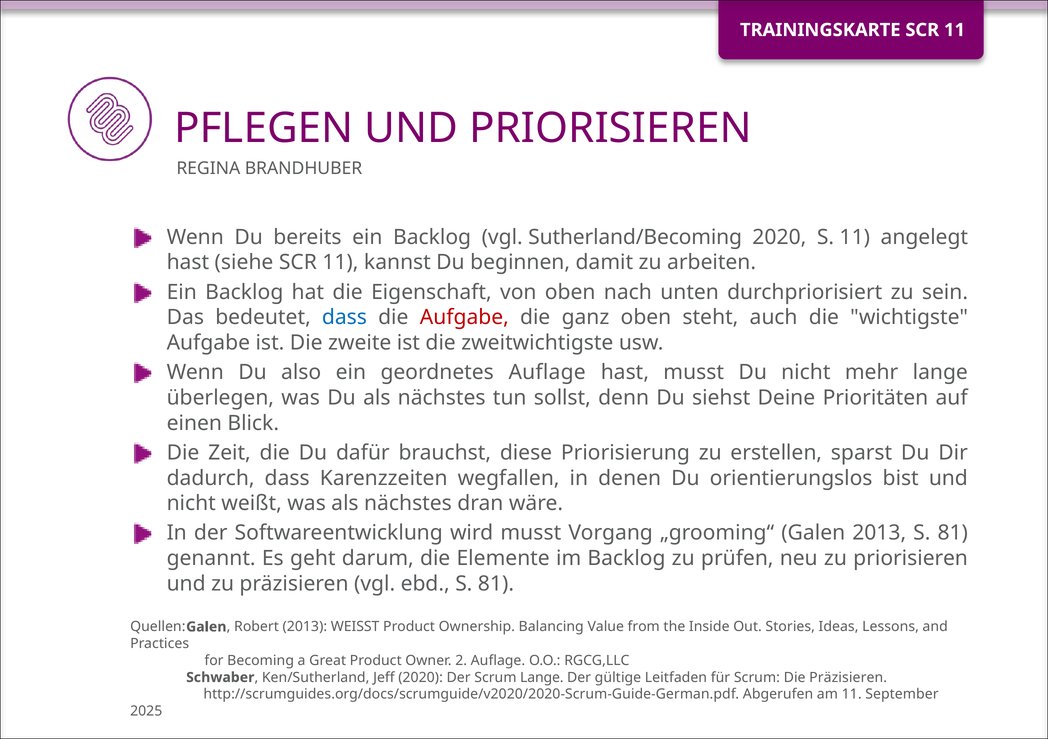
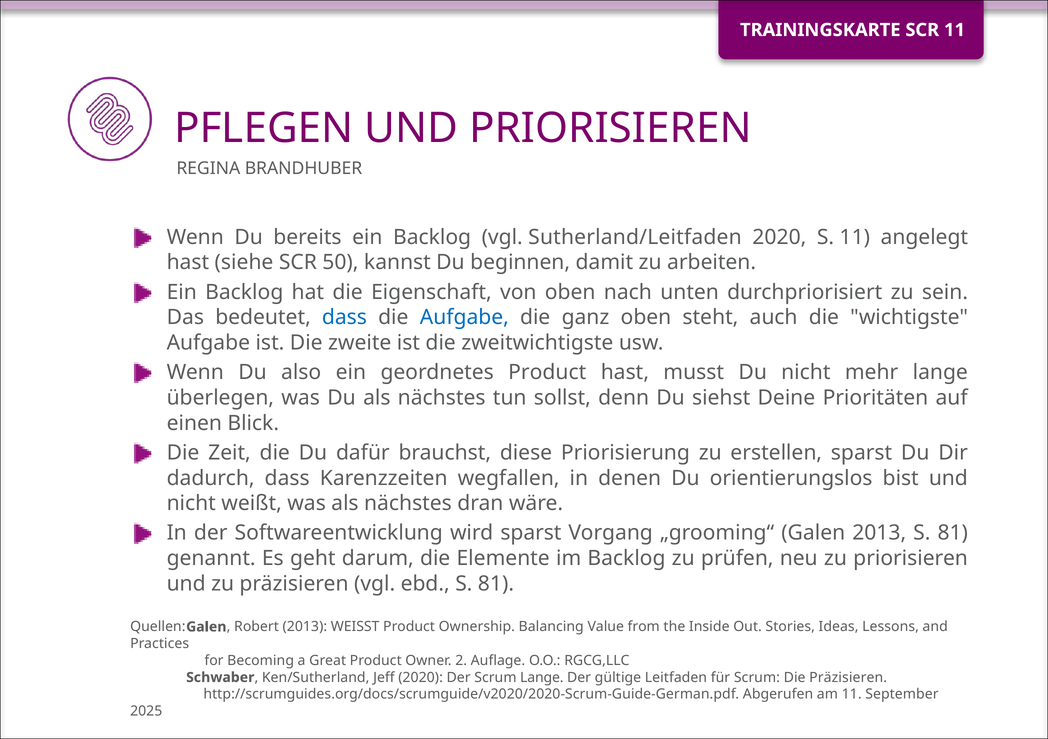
Sutherland/Becoming: Sutherland/Becoming -> Sutherland/Leitfaden
siehe SCR 11: 11 -> 50
Aufgabe at (464, 317) colour: red -> blue
geordnetes Auflage: Auflage -> Product
wird musst: musst -> sparst
